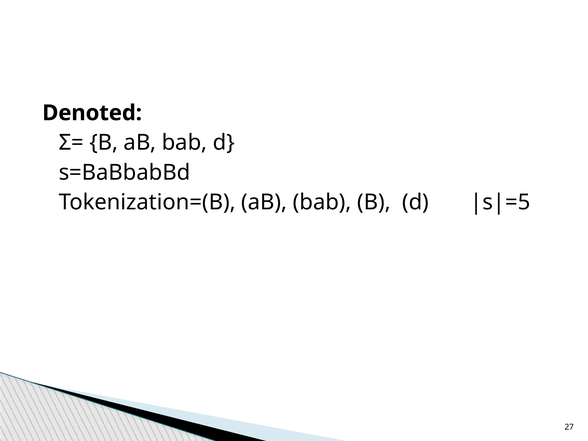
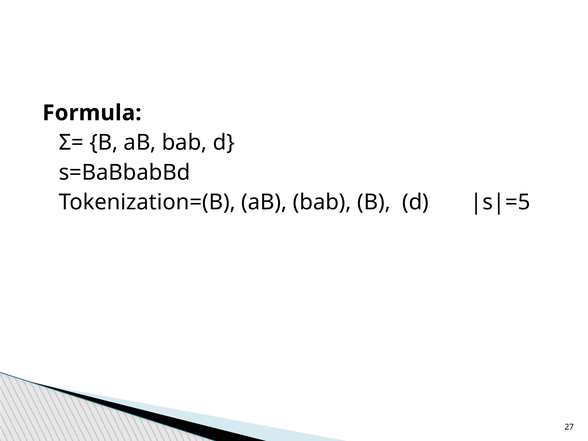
Denoted: Denoted -> Formula
